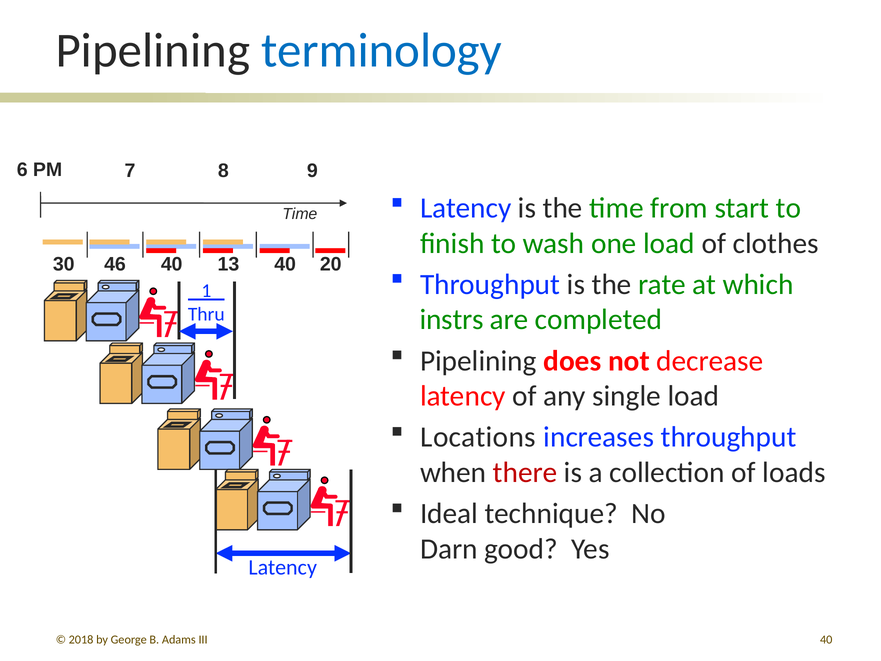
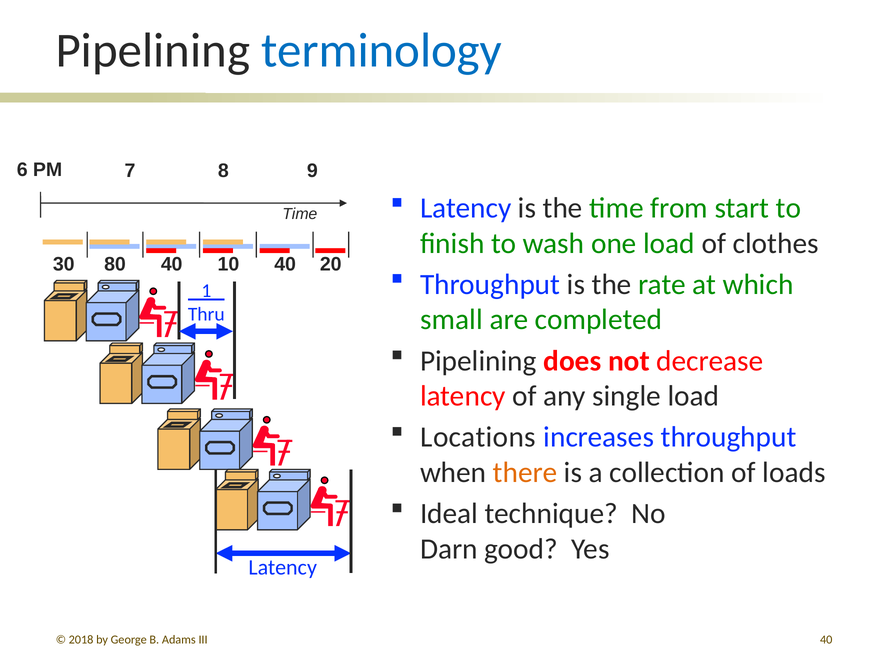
46: 46 -> 80
13: 13 -> 10
instrs: instrs -> small
there colour: red -> orange
